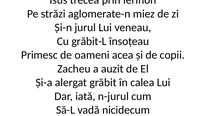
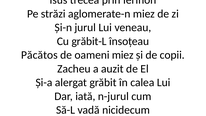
Primesc: Primesc -> Păcătos
oameni acea: acea -> miez
